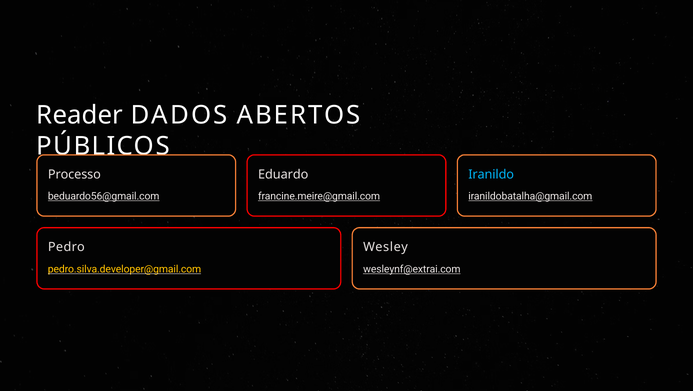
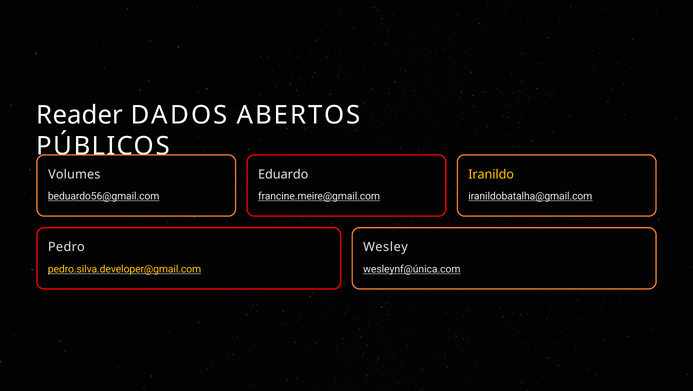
Processo: Processo -> Volumes
Iranildo colour: light blue -> yellow
wesleynf@extrai.com: wesleynf@extrai.com -> wesleynf@única.com
